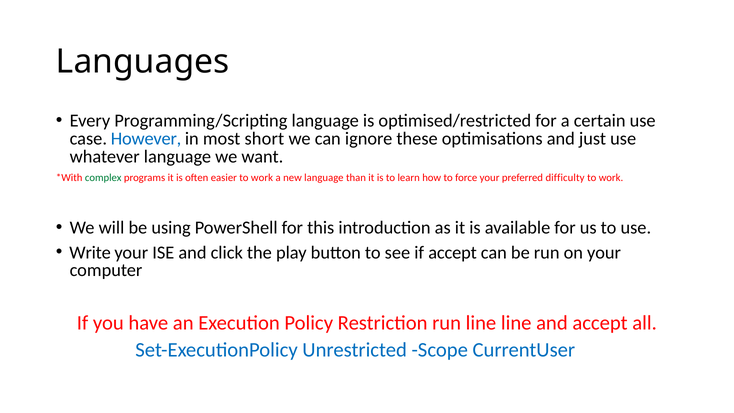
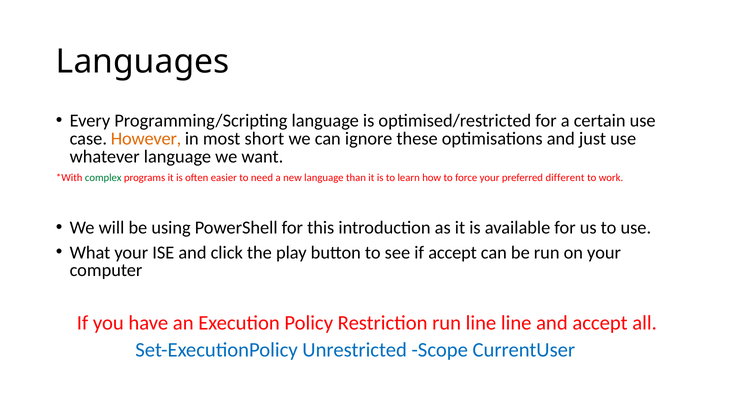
However colour: blue -> orange
easier to work: work -> need
difficulty: difficulty -> different
Write: Write -> What
